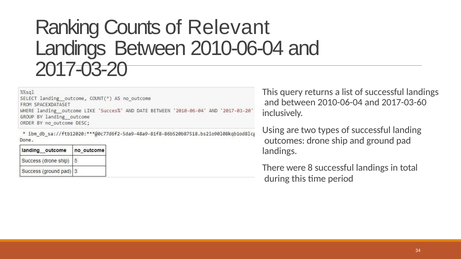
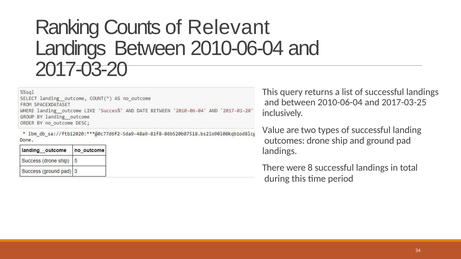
2017-03-60: 2017-03-60 -> 2017-03-25
Using: Using -> Value
